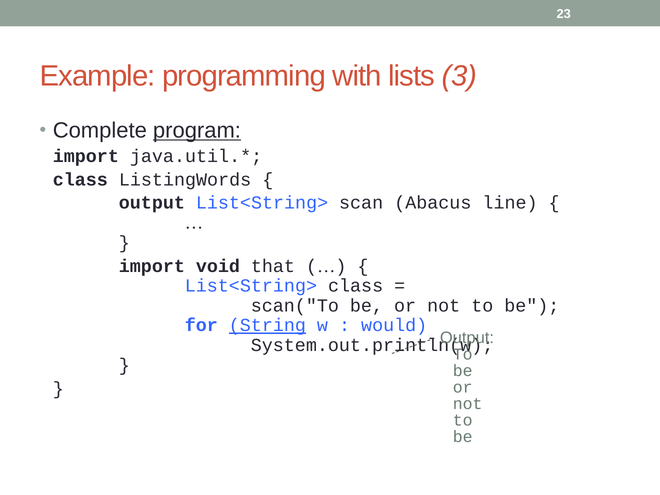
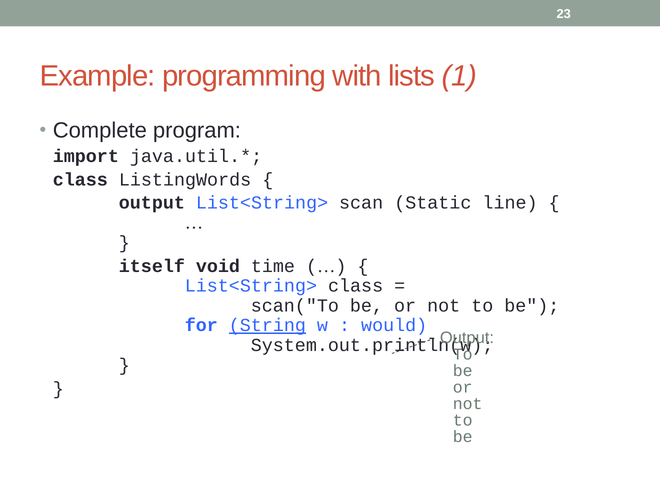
3: 3 -> 1
program underline: present -> none
Abacus: Abacus -> Static
import at (152, 266): import -> itself
that: that -> time
